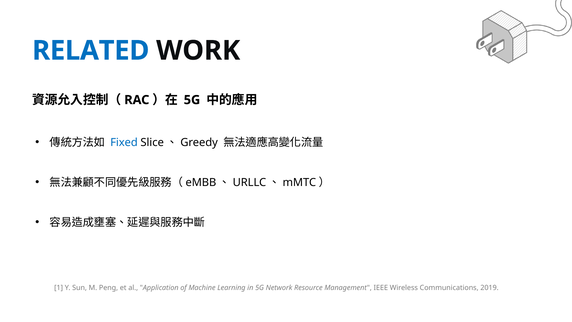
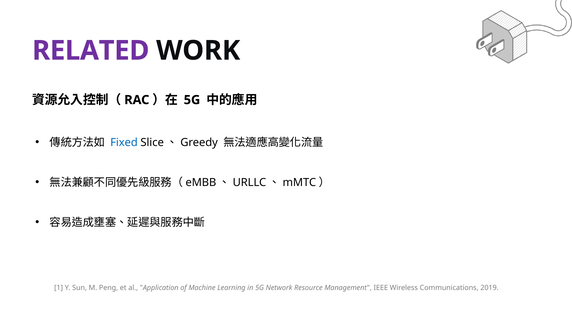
RELATED colour: blue -> purple
